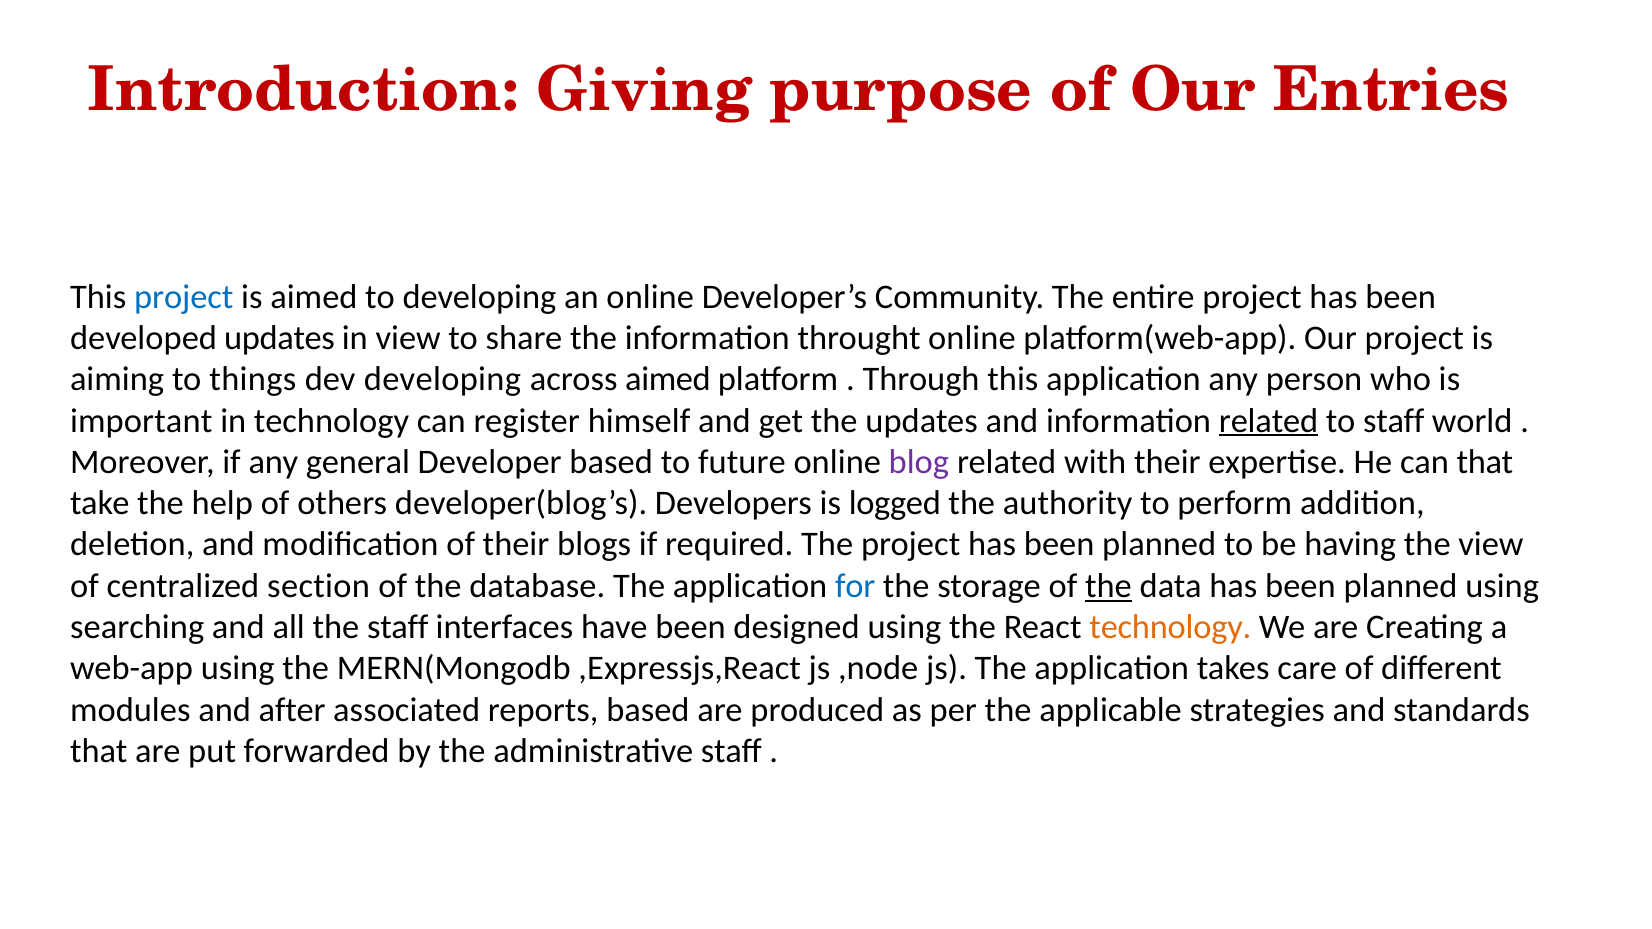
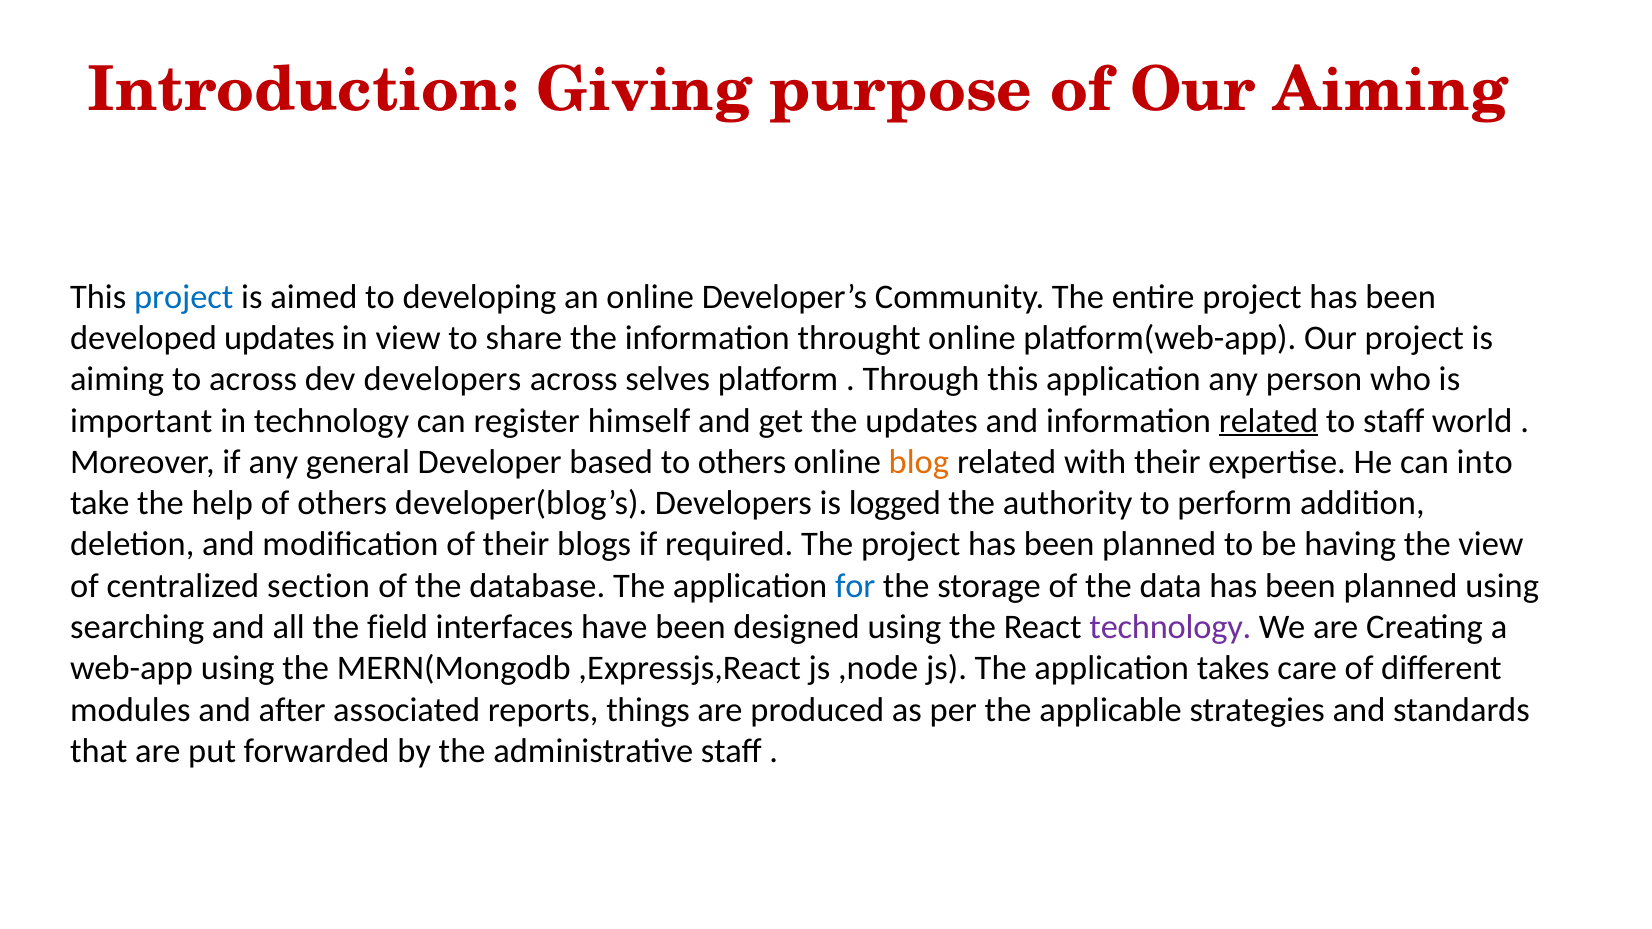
Our Entries: Entries -> Aiming
to things: things -> across
dev developing: developing -> developers
across aimed: aimed -> selves
to future: future -> others
blog colour: purple -> orange
can that: that -> into
the at (1108, 586) underline: present -> none
the staff: staff -> field
technology at (1170, 627) colour: orange -> purple
reports based: based -> things
